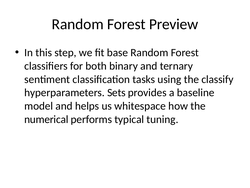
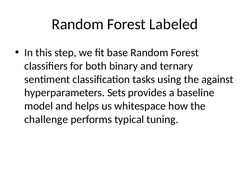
Preview: Preview -> Labeled
classify: classify -> against
numerical: numerical -> challenge
